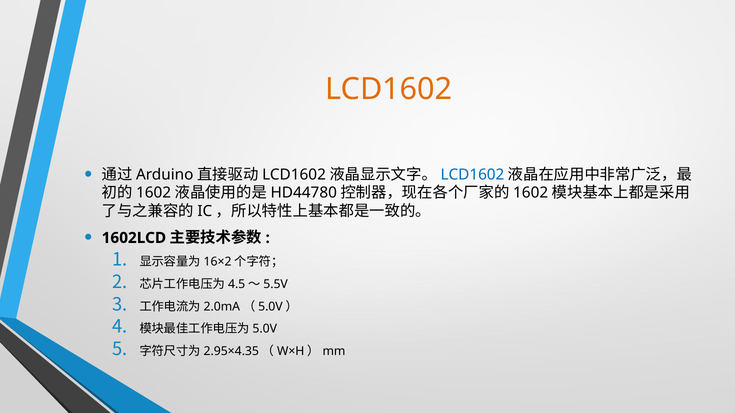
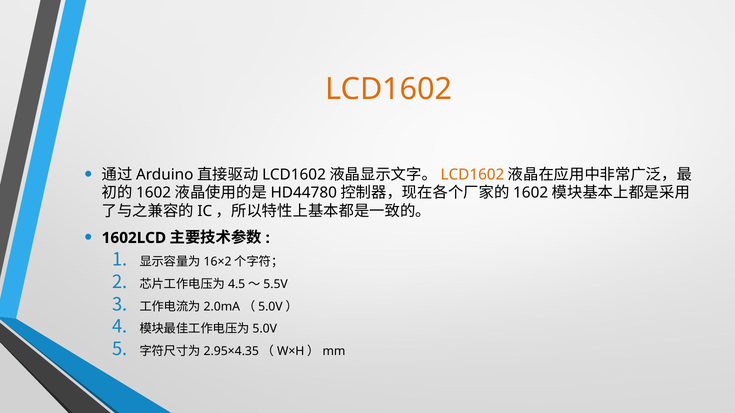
LCD1602 at (472, 175) colour: blue -> orange
